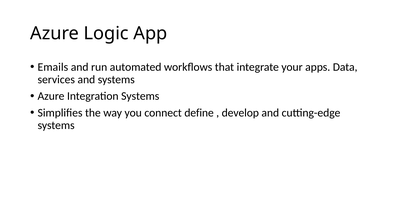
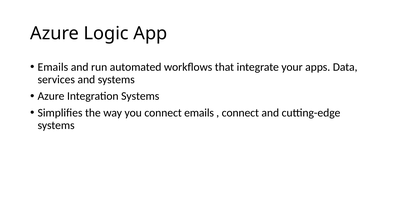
connect define: define -> emails
develop at (240, 113): develop -> connect
